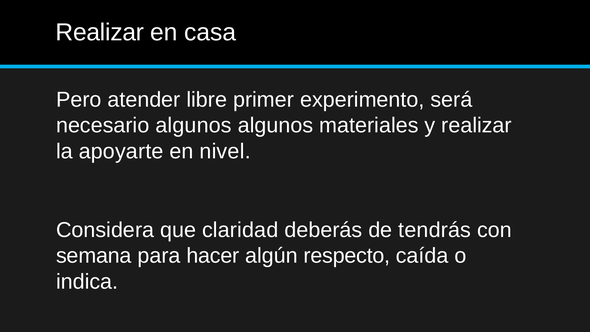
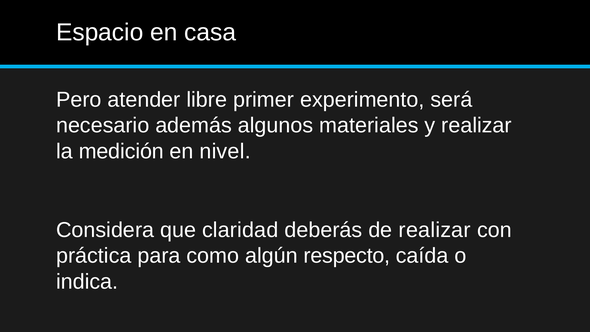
Realizar at (100, 33): Realizar -> Espacio
necesario algunos: algunos -> además
apoyarte: apoyarte -> medición
de tendrás: tendrás -> realizar
semana: semana -> práctica
hacer: hacer -> como
